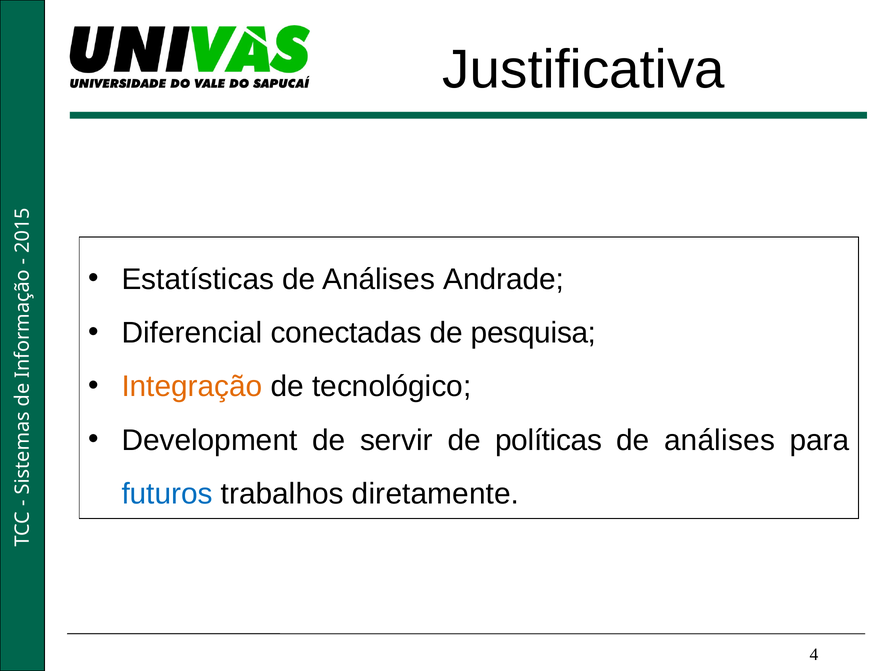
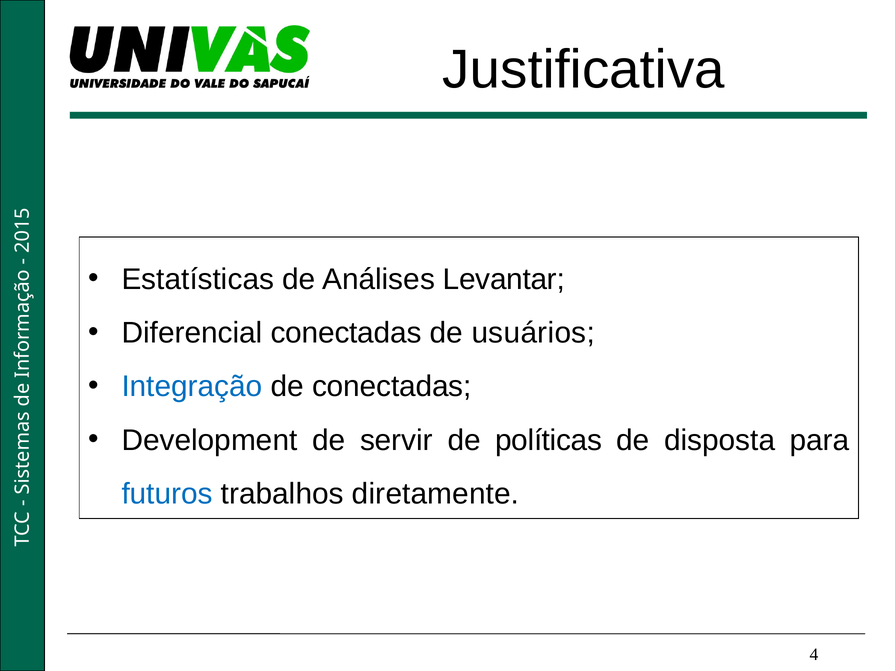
Andrade: Andrade -> Levantar
pesquisa: pesquisa -> usuários
Integração colour: orange -> blue
de tecnológico: tecnológico -> conectadas
análises at (719, 440): análises -> disposta
